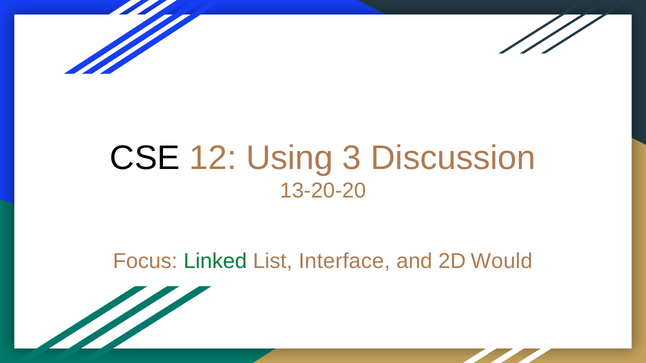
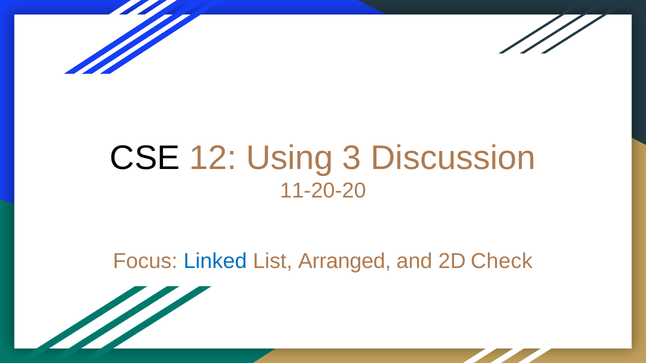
13-20-20: 13-20-20 -> 11-20-20
Linked colour: green -> blue
Interface: Interface -> Arranged
Would: Would -> Check
